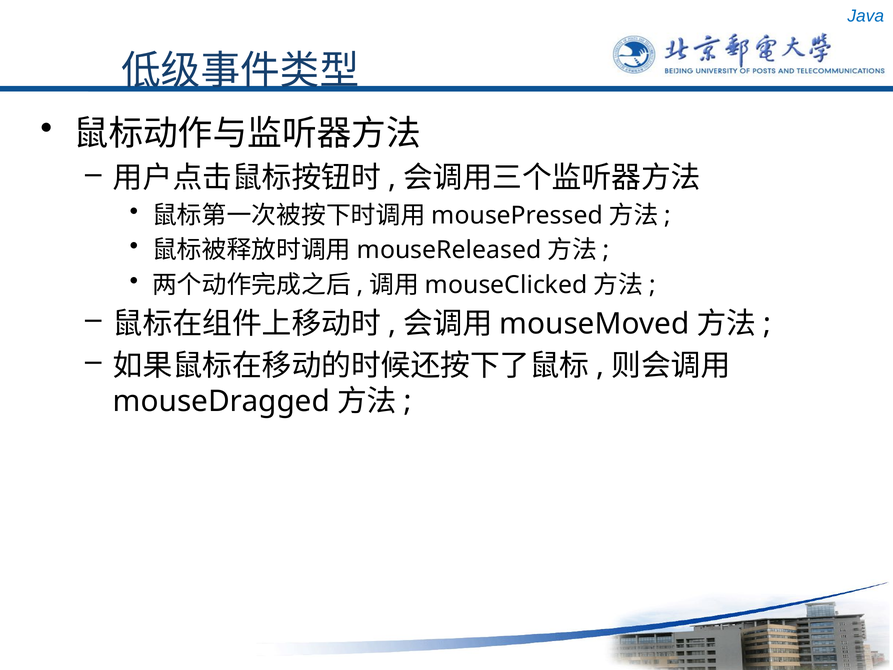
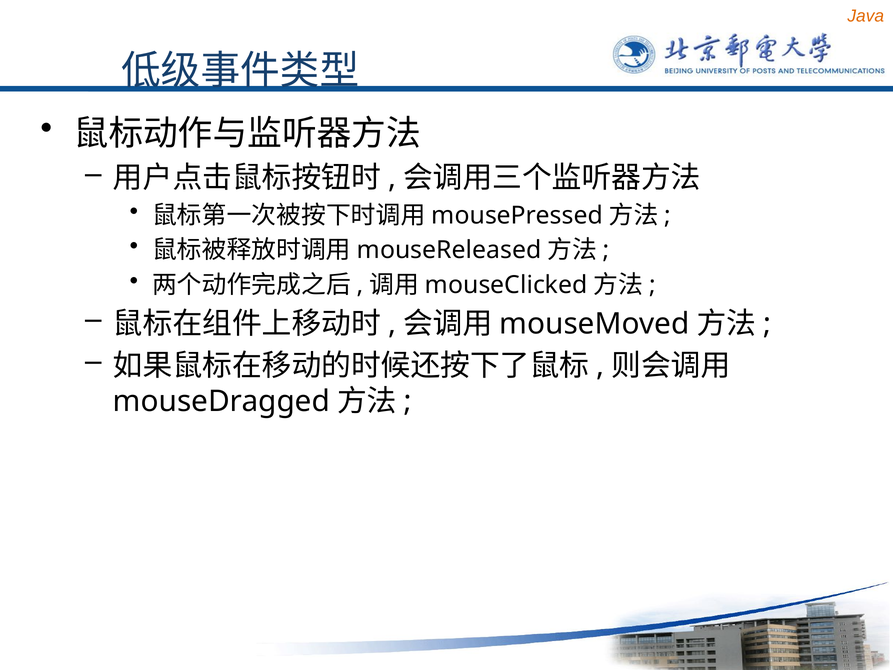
Java colour: blue -> orange
